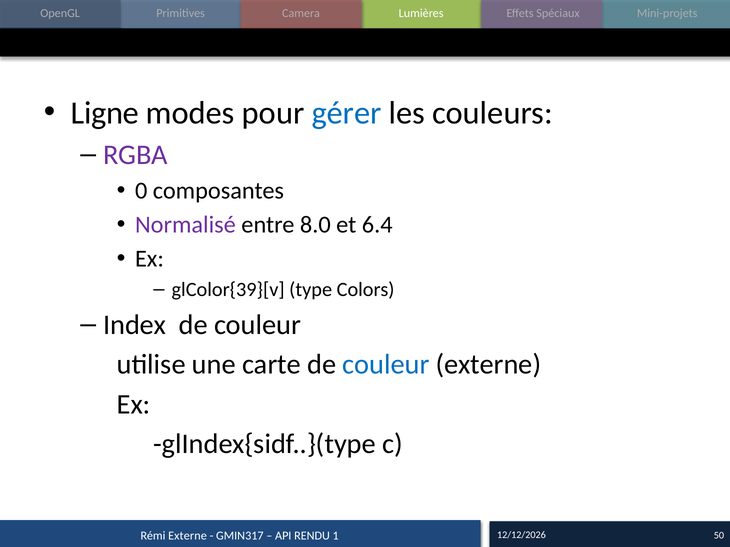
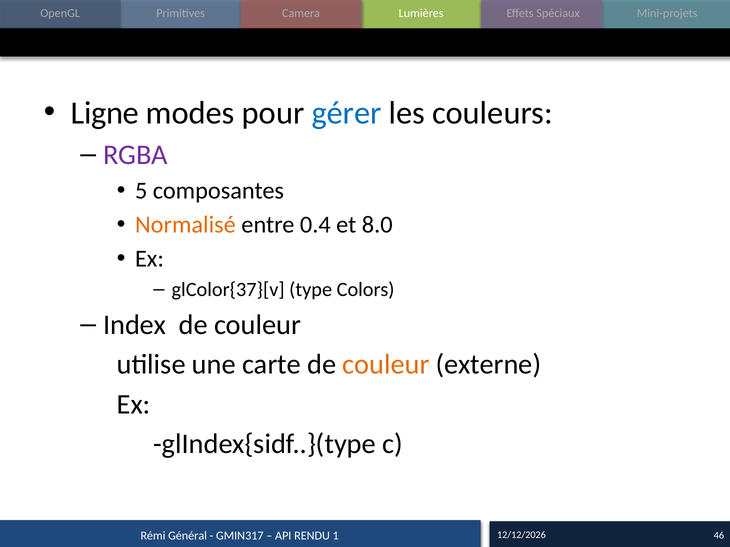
0: 0 -> 5
Normalisé colour: purple -> orange
8.0: 8.0 -> 0.4
6.4: 6.4 -> 8.0
glColor{39}[v: glColor{39}[v -> glColor{37}[v
couleur at (386, 365) colour: blue -> orange
Rémi Externe: Externe -> Général
50: 50 -> 46
